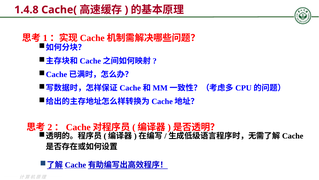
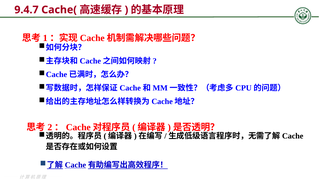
1.4.8: 1.4.8 -> 9.4.7
